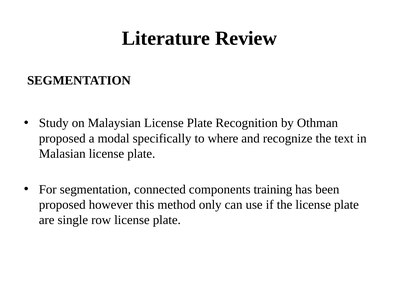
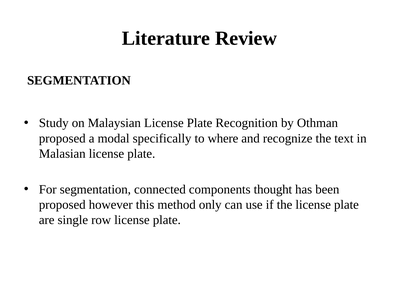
training: training -> thought
